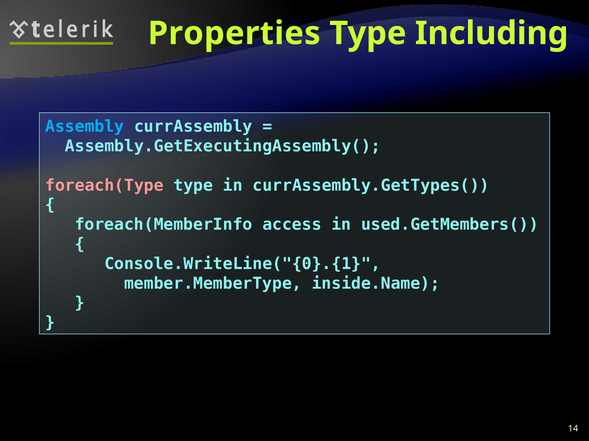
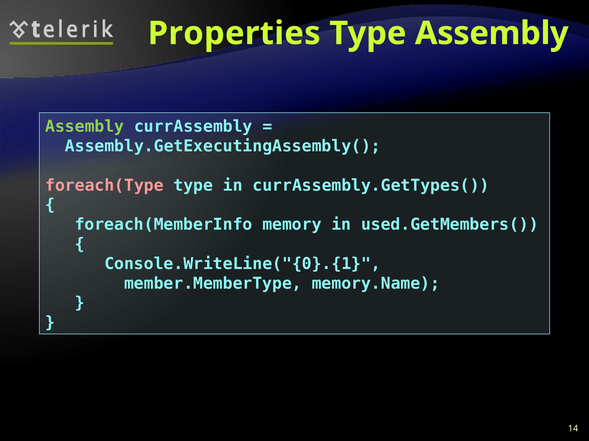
Type Including: Including -> Assembly
Assembly at (85, 127) colour: light blue -> light green
access: access -> memory
inside.Name: inside.Name -> memory.Name
